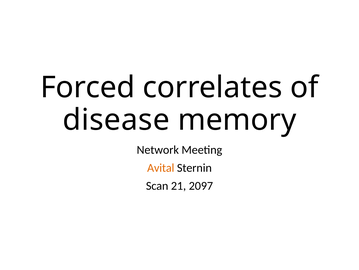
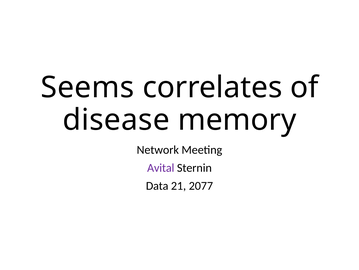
Forced: Forced -> Seems
Avital colour: orange -> purple
Scan: Scan -> Data
2097: 2097 -> 2077
